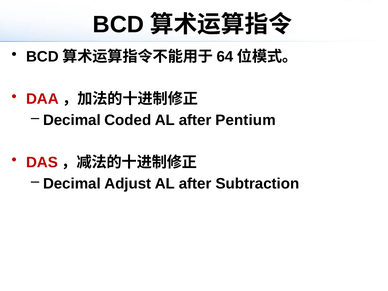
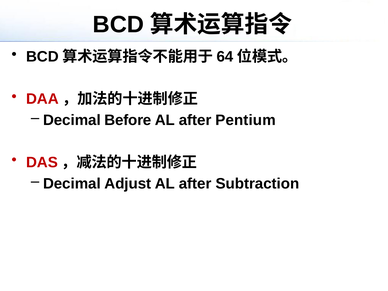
Coded: Coded -> Before
